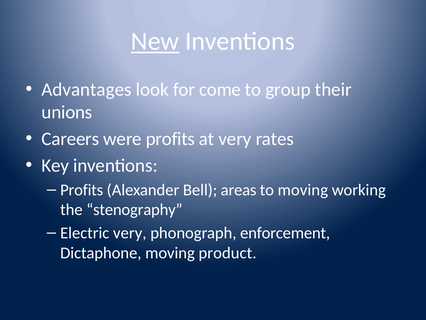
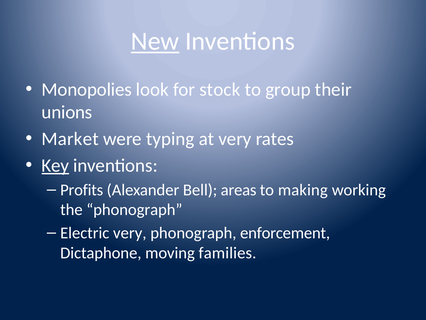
Advantages: Advantages -> Monopolies
come: come -> stock
Careers: Careers -> Market
were profits: profits -> typing
Key underline: none -> present
to moving: moving -> making
the stenography: stenography -> phonograph
product: product -> families
